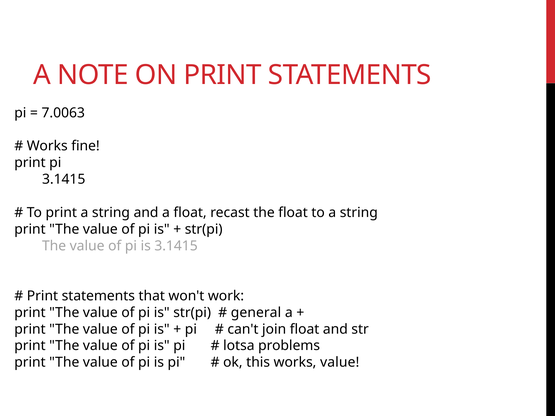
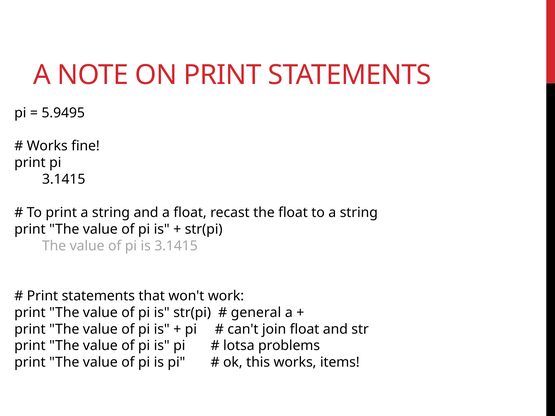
7.0063: 7.0063 -> 5.9495
works value: value -> items
